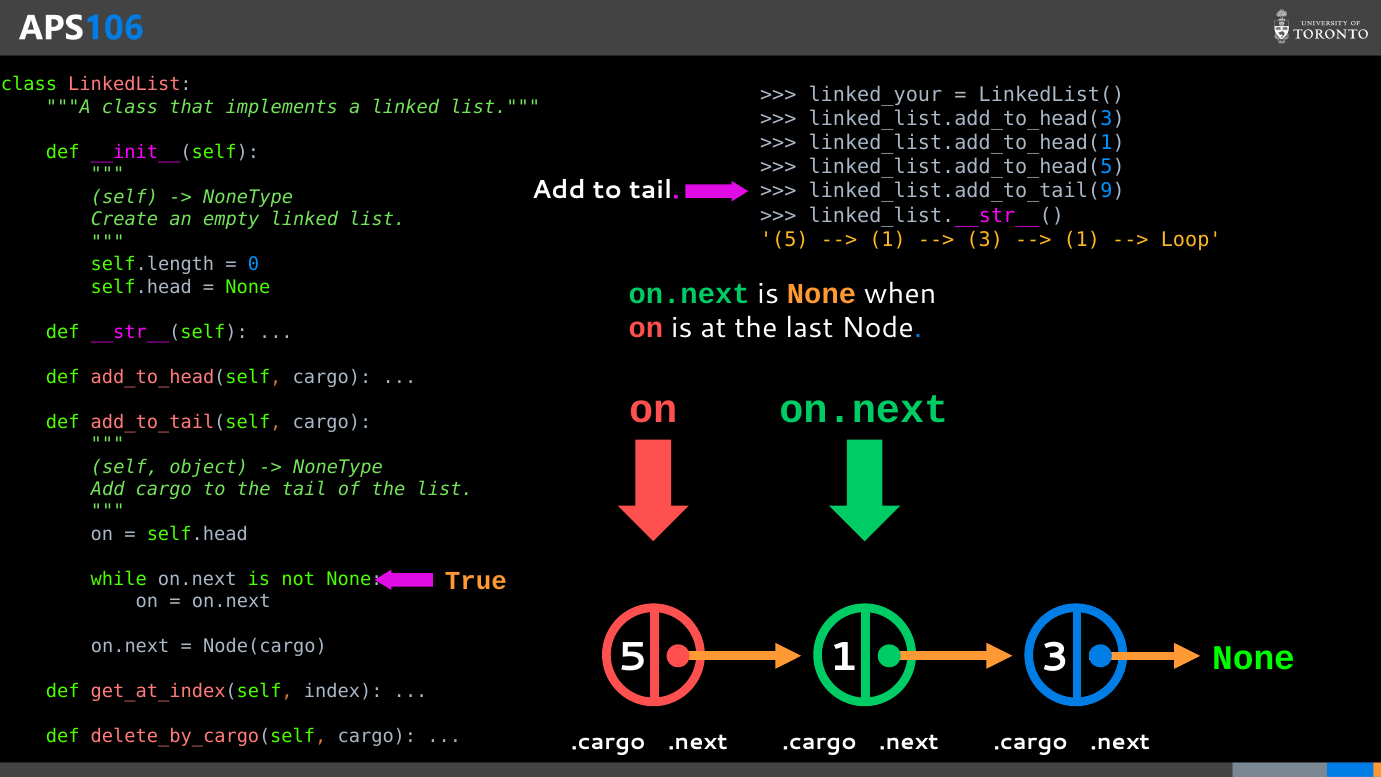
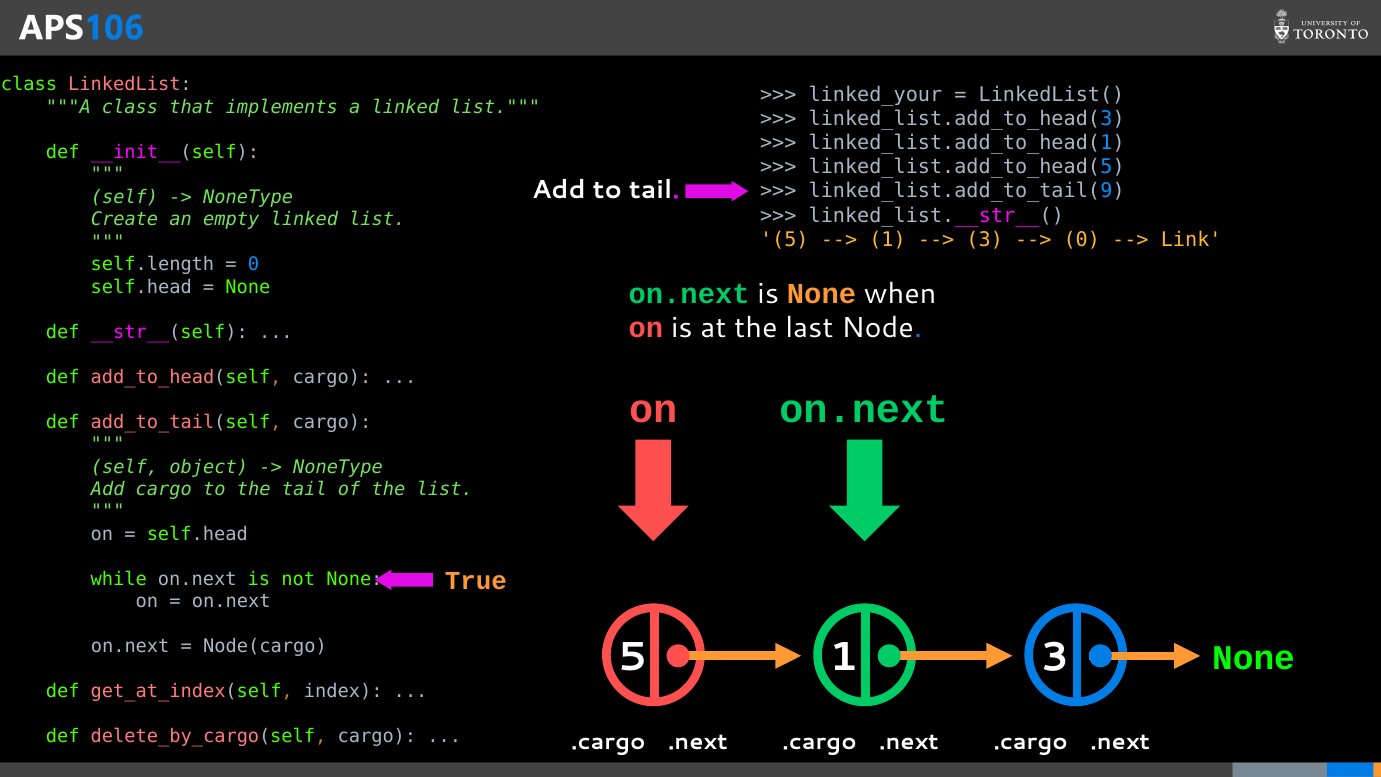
1 at (1082, 240): 1 -> 0
Loop: Loop -> Link
